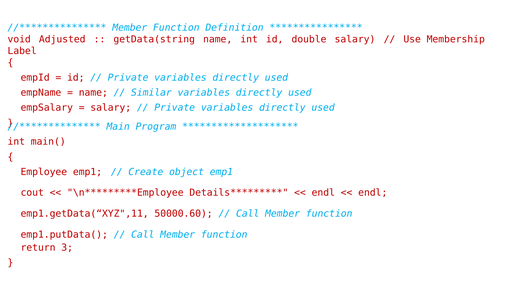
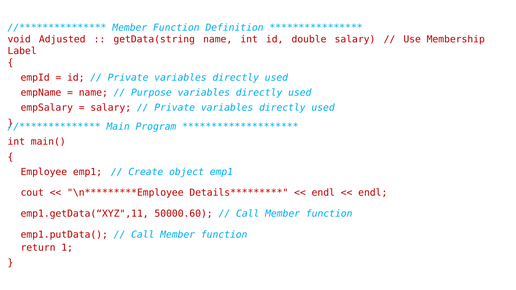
Similar: Similar -> Purpose
3: 3 -> 1
